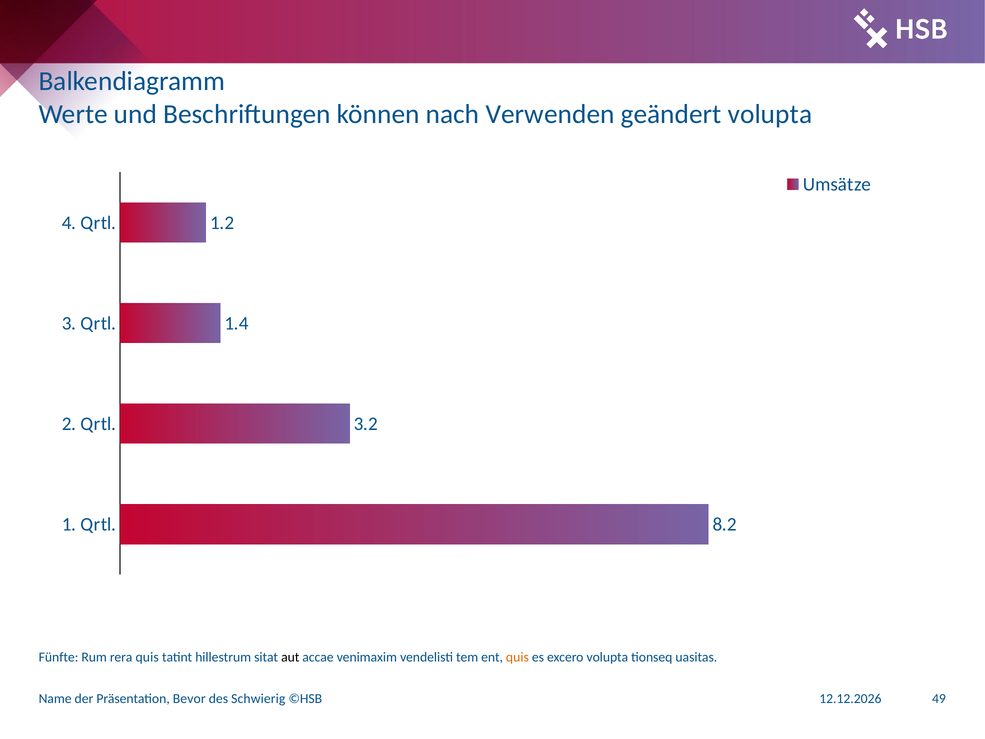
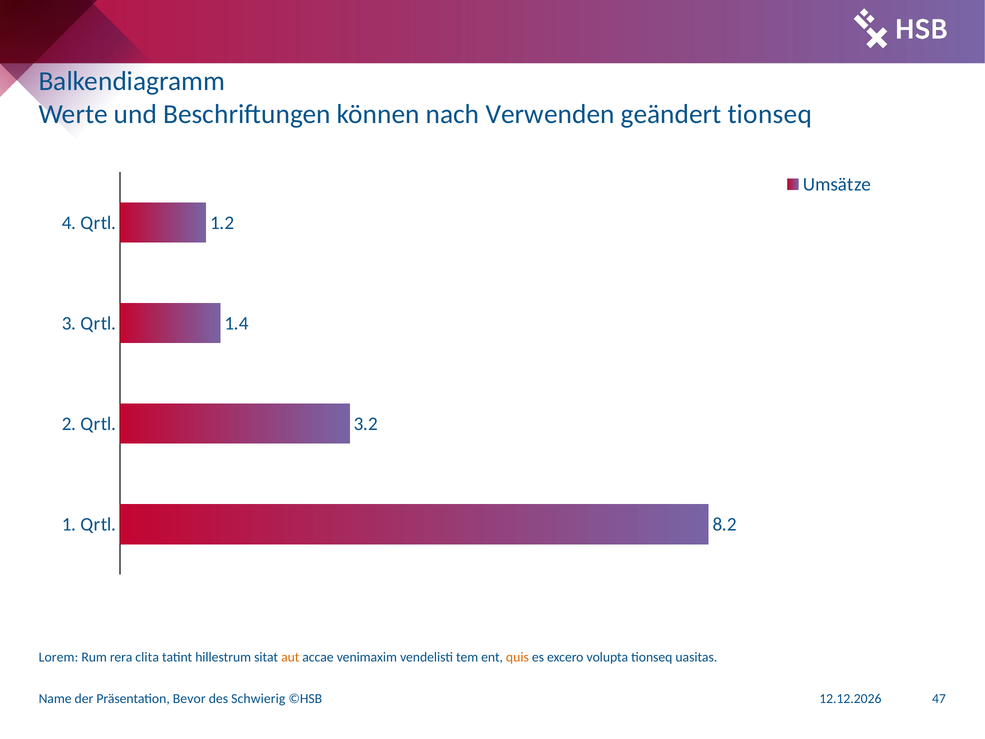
geändert volupta: volupta -> tionseq
Fünfte: Fünfte -> Lorem
rera quis: quis -> clita
aut colour: black -> orange
49: 49 -> 47
